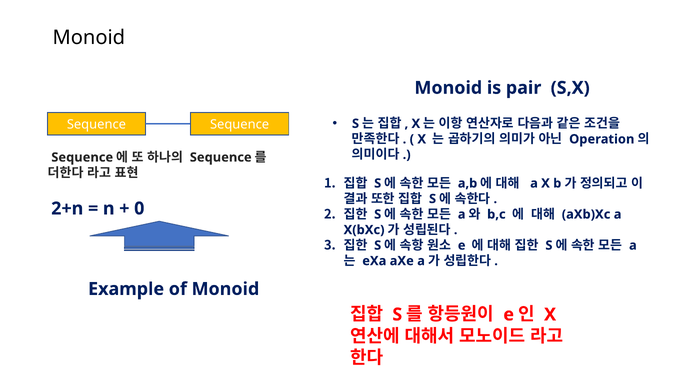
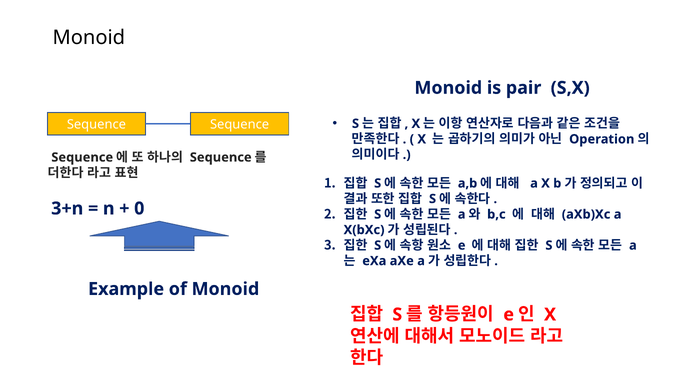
2+n: 2+n -> 3+n
